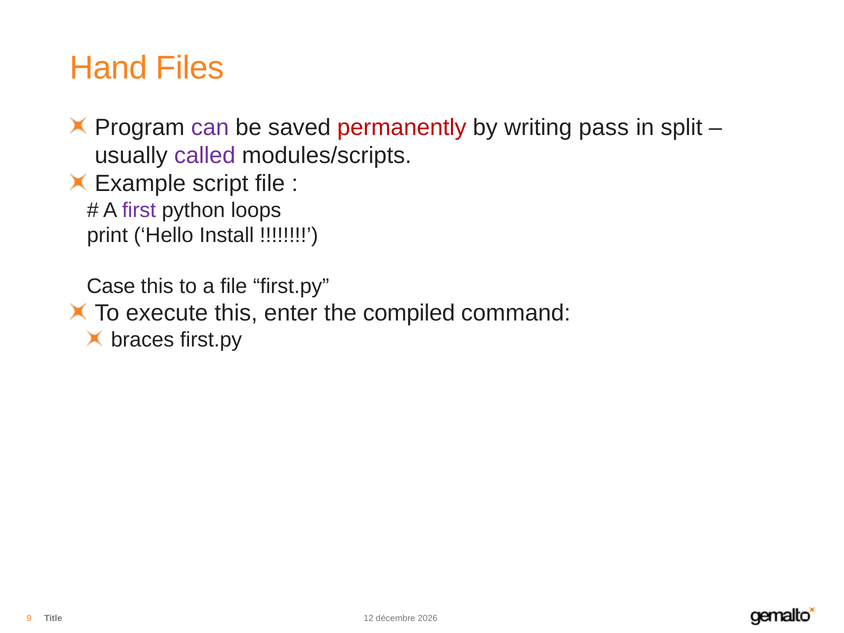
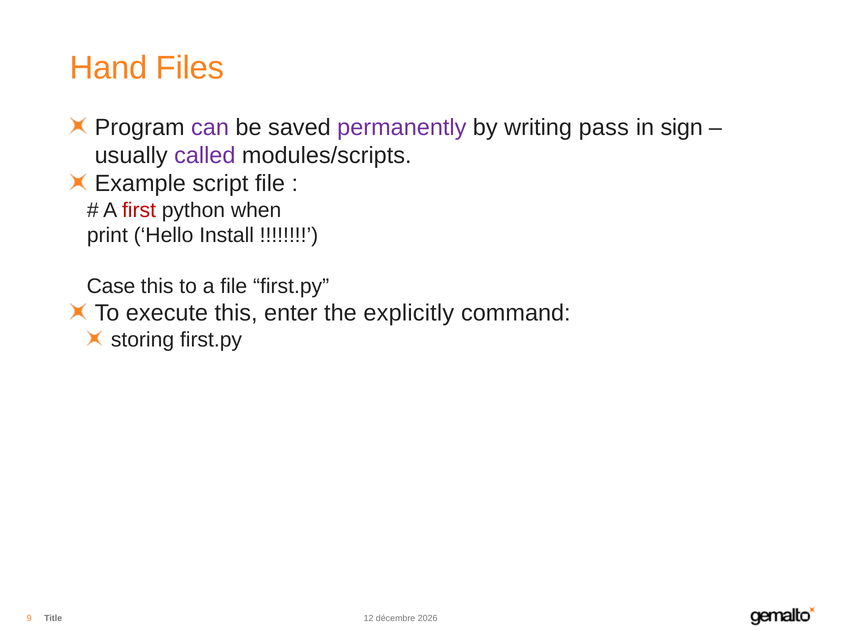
permanently colour: red -> purple
split: split -> sign
first colour: purple -> red
loops: loops -> when
compiled: compiled -> explicitly
braces: braces -> storing
